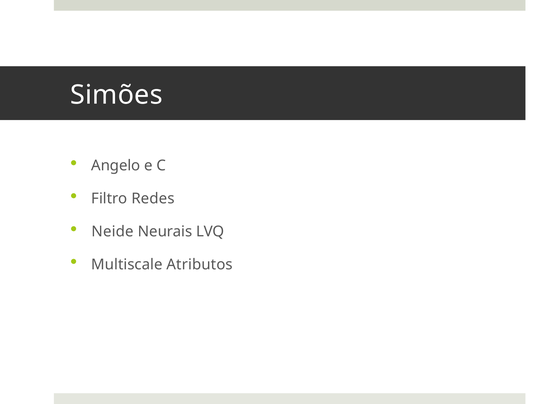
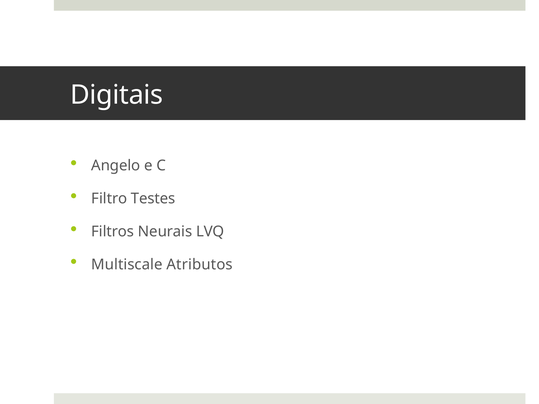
Simões: Simões -> Digitais
Redes: Redes -> Testes
Neide: Neide -> Filtros
